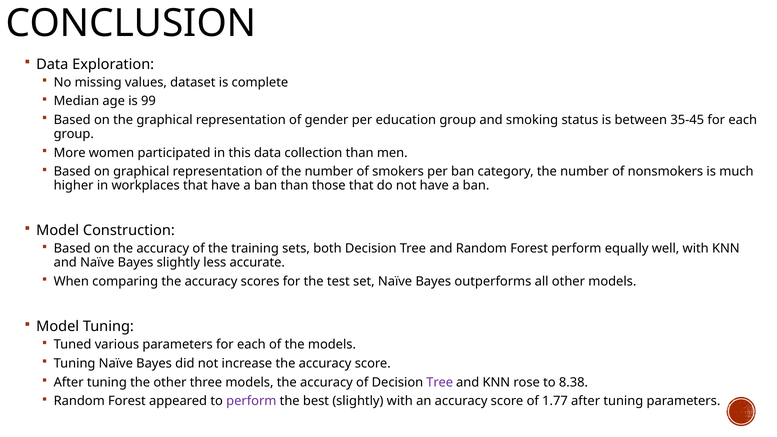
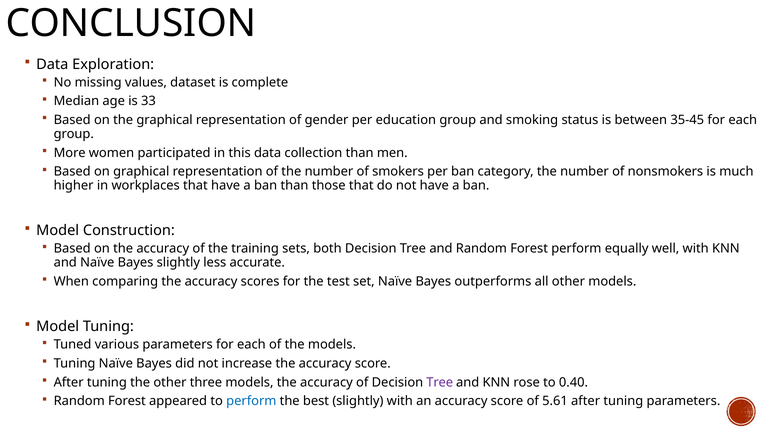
99: 99 -> 33
8.38: 8.38 -> 0.40
perform at (251, 401) colour: purple -> blue
1.77: 1.77 -> 5.61
